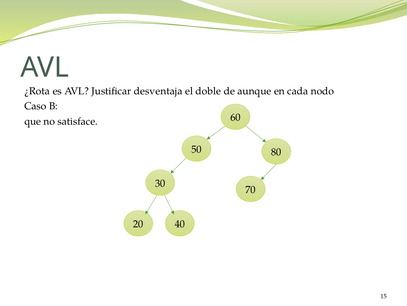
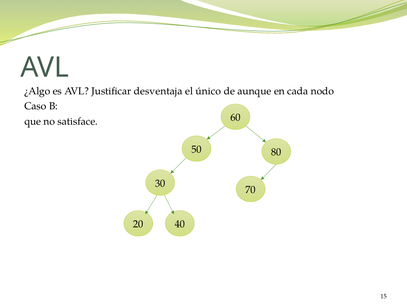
¿Rota: ¿Rota -> ¿Algo
doble: doble -> único
